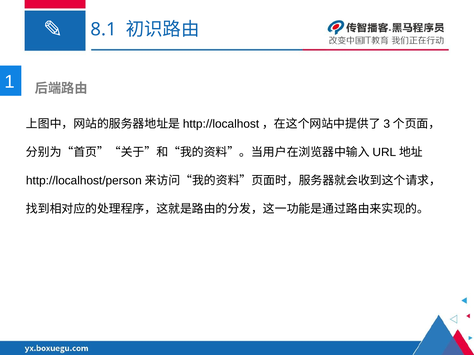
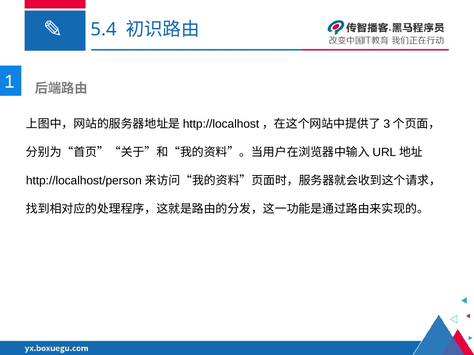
8.1: 8.1 -> 5.4
